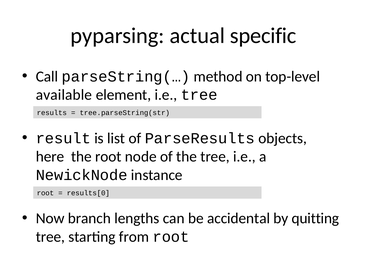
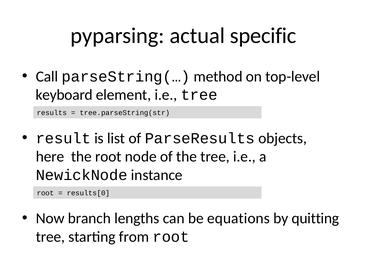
available: available -> keyboard
accidental: accidental -> equations
